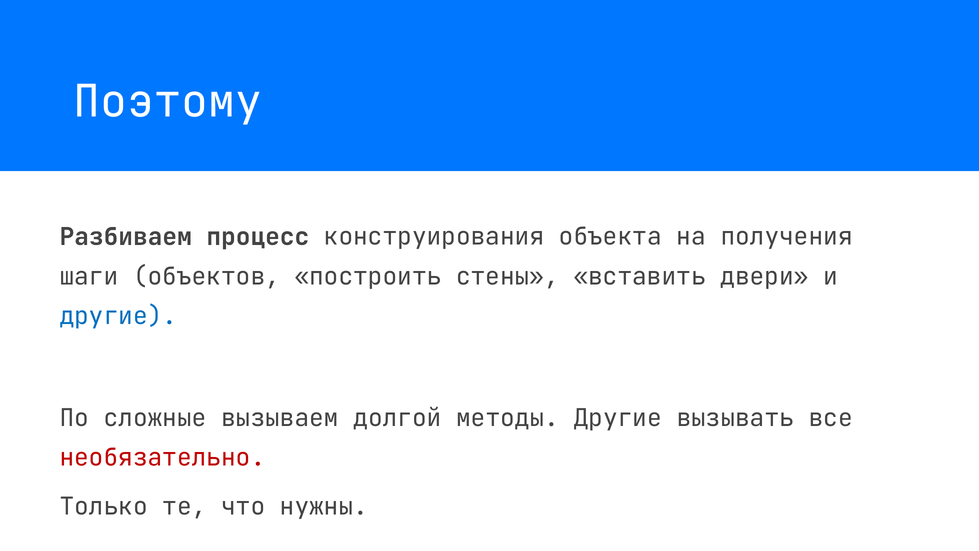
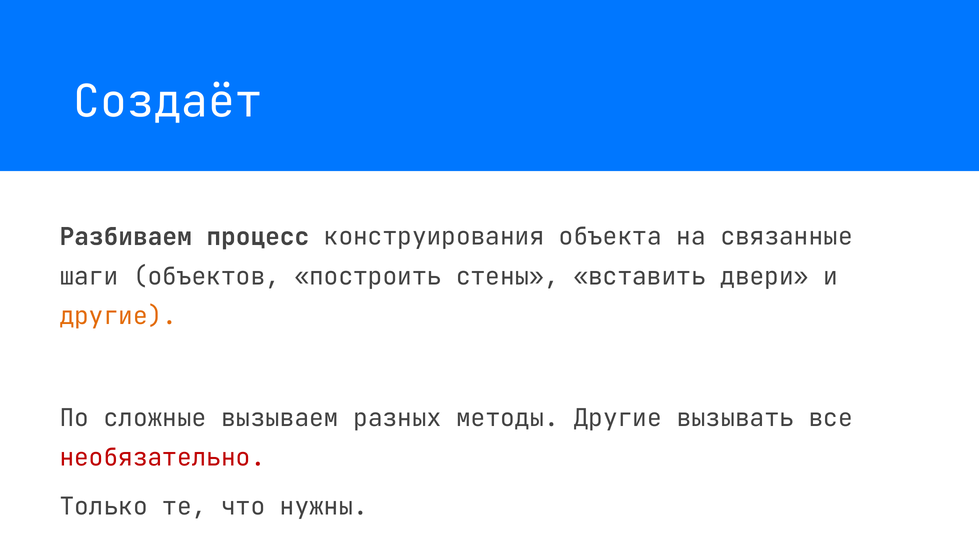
Поэтому: Поэтому -> Создаёт
получения: получения -> связанные
другие at (118, 316) colour: blue -> orange
долгой: долгой -> разных
